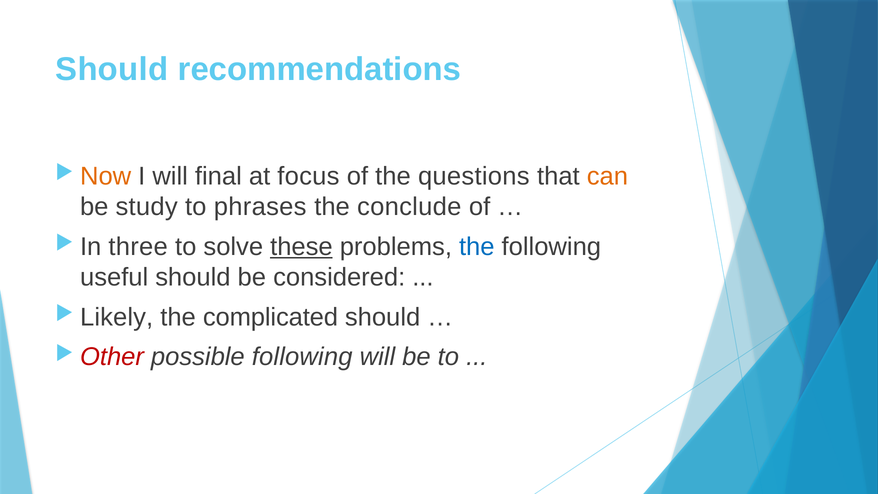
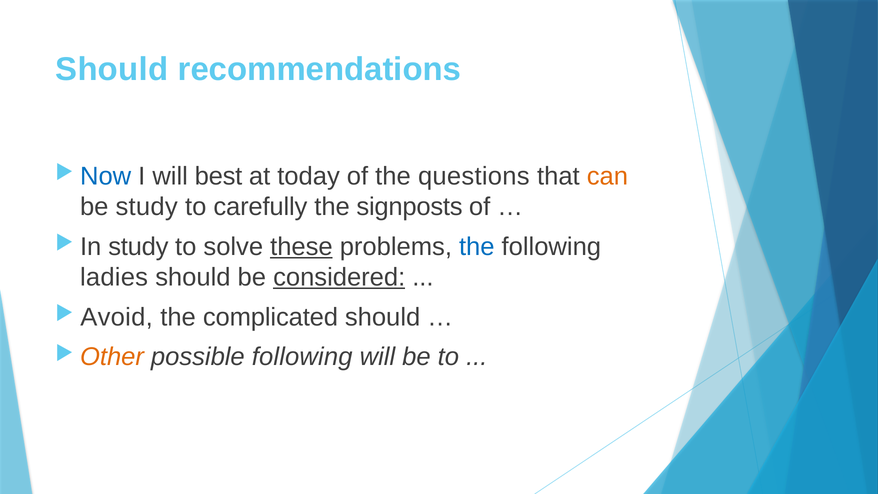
Now colour: orange -> blue
final: final -> best
focus: focus -> today
phrases: phrases -> carefully
conclude: conclude -> signposts
In three: three -> study
useful: useful -> ladies
considered underline: none -> present
Likely: Likely -> Avoid
Other colour: red -> orange
